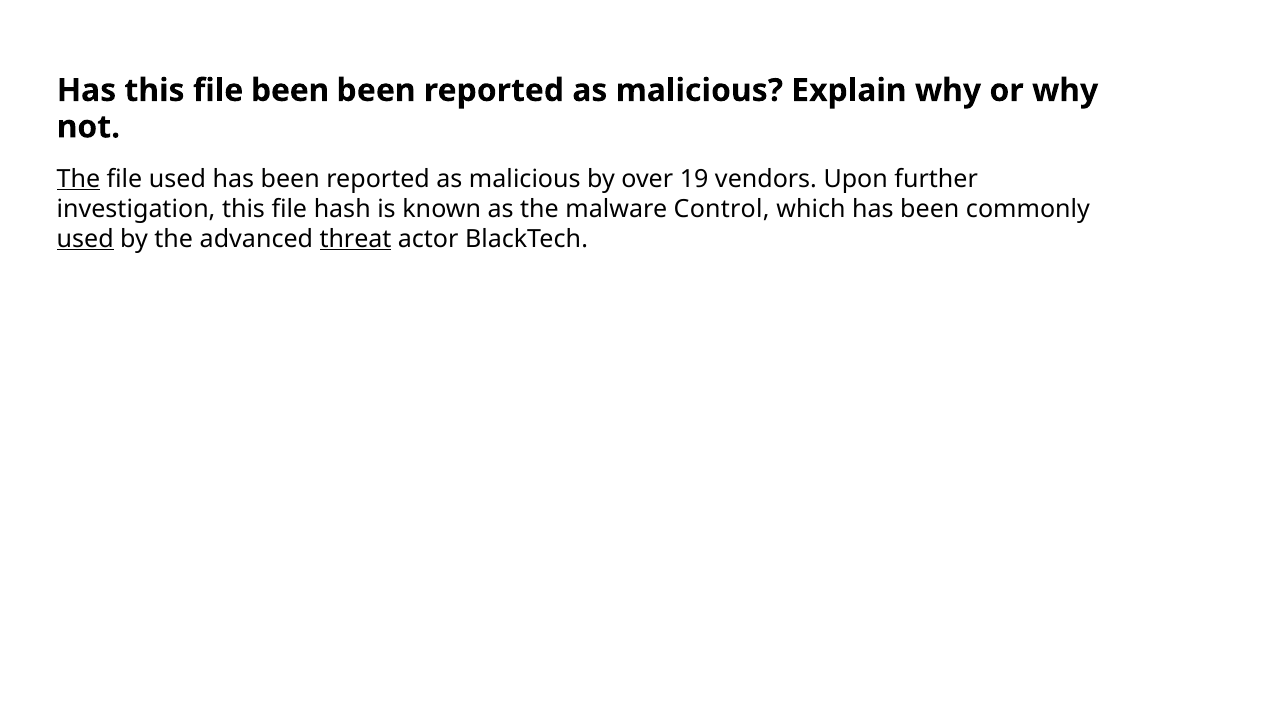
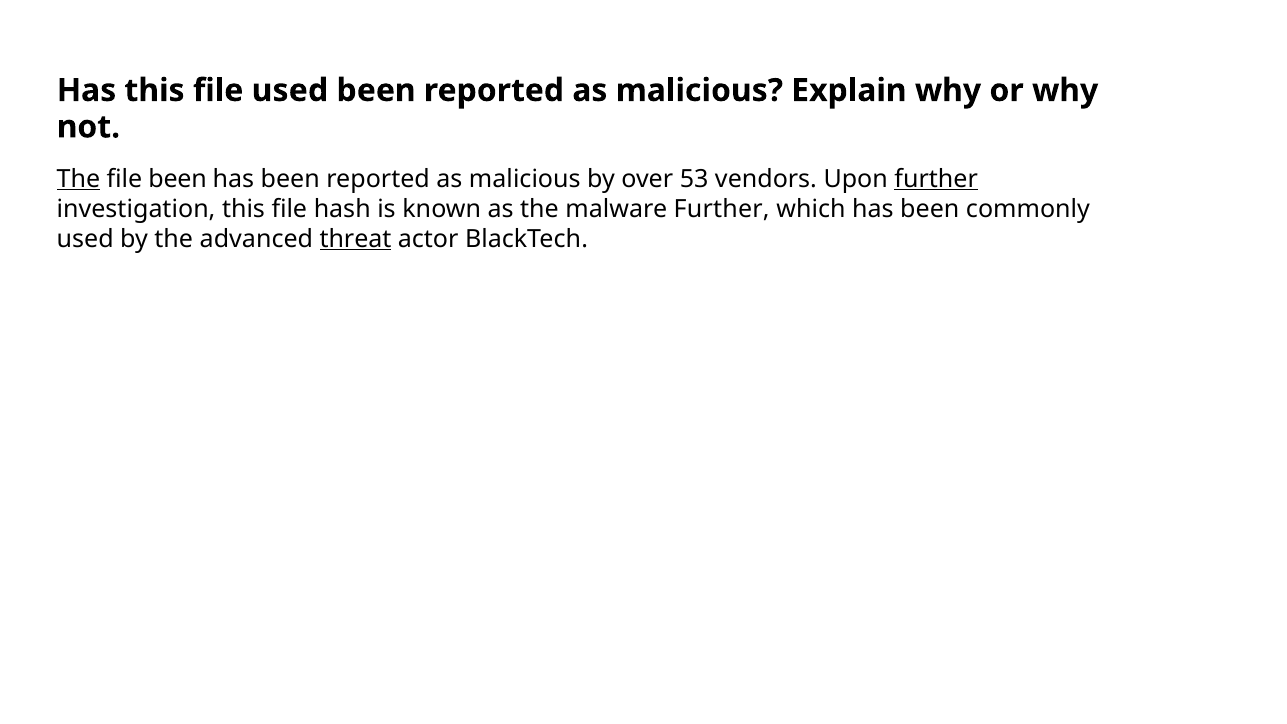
file been: been -> used
file used: used -> been
19: 19 -> 53
further at (936, 179) underline: none -> present
malware Control: Control -> Further
used at (85, 239) underline: present -> none
